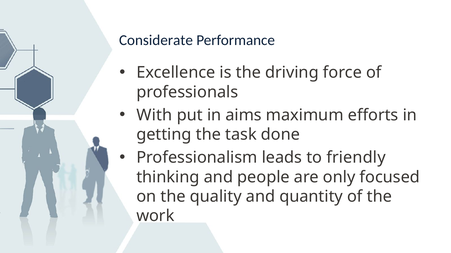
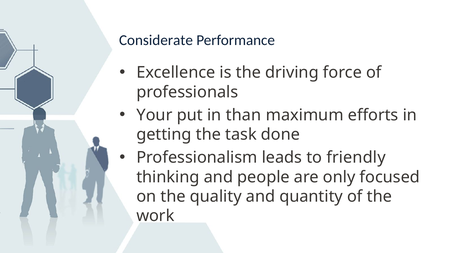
With: With -> Your
aims: aims -> than
